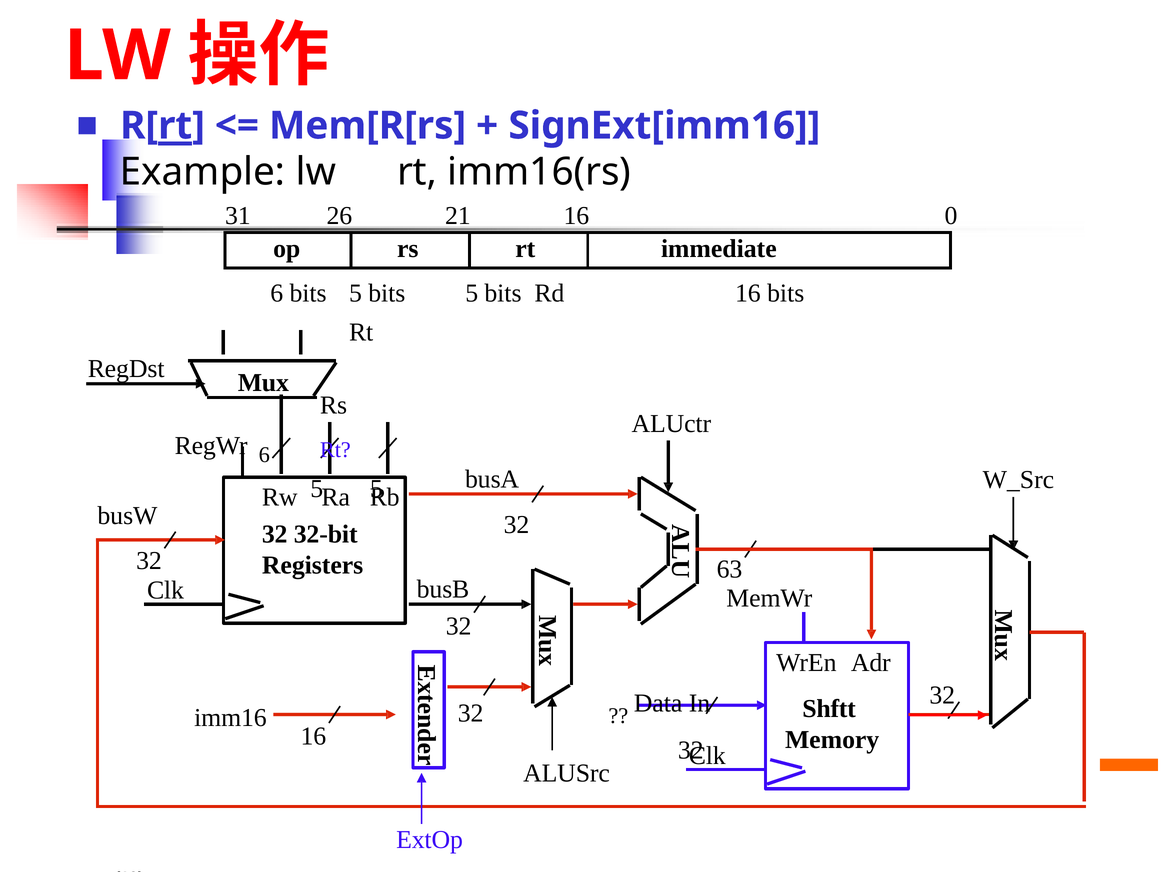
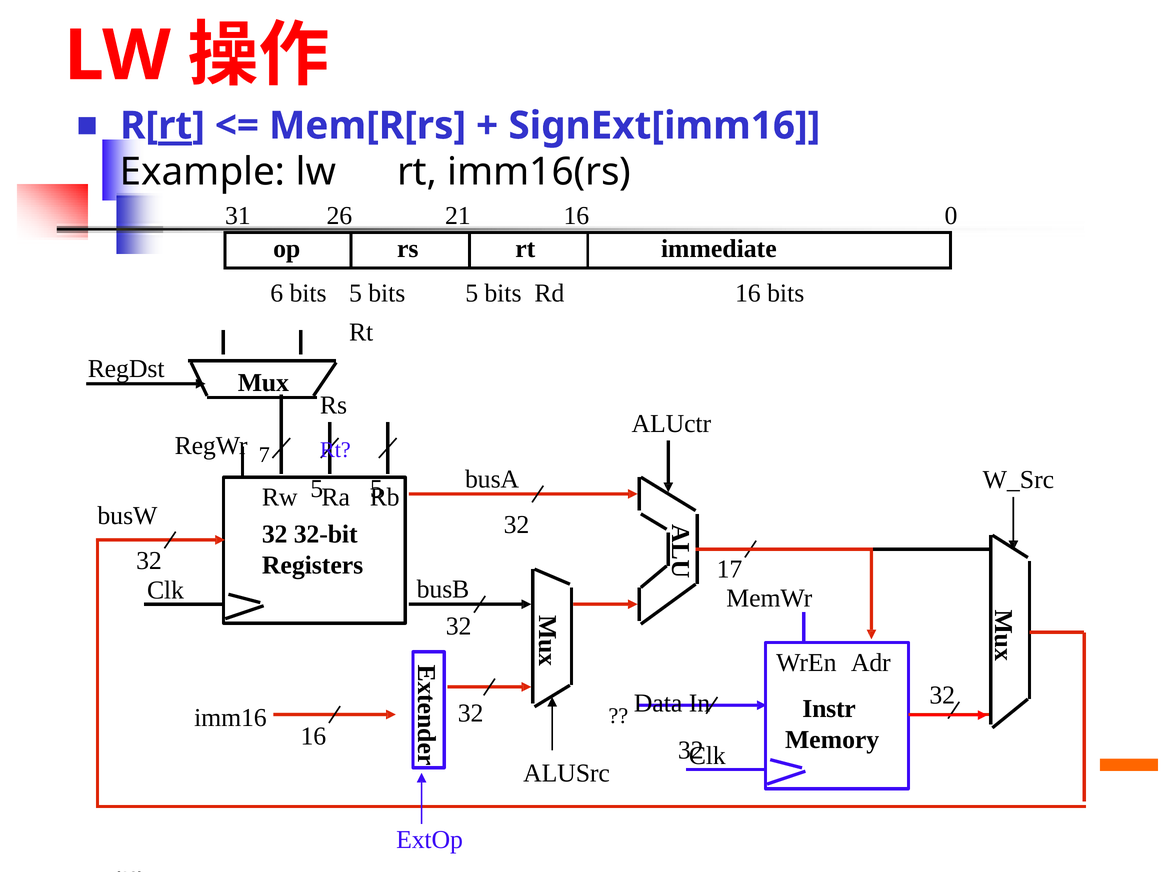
RegWr 6: 6 -> 7
63: 63 -> 17
Shftt: Shftt -> Instr
